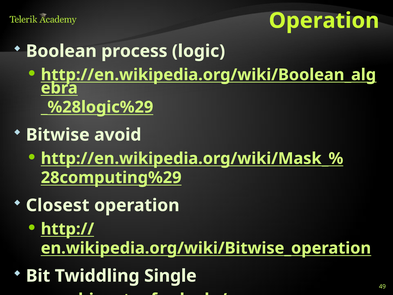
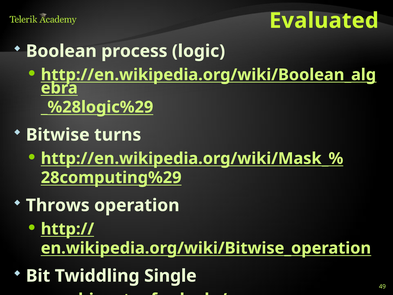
Operation at (324, 21): Operation -> Evaluated
avoid: avoid -> turns
Closest: Closest -> Throws
